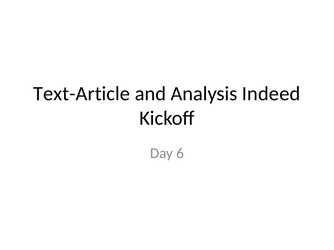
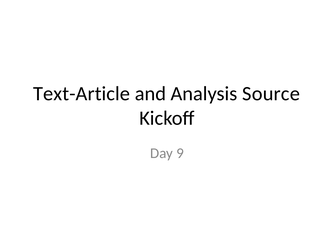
Indeed: Indeed -> Source
6: 6 -> 9
